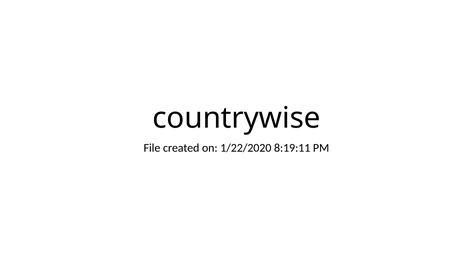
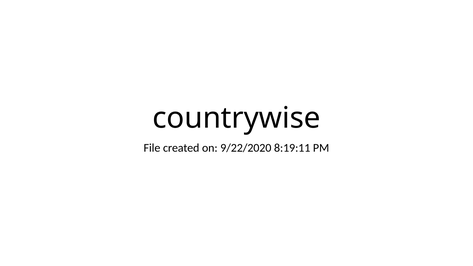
1/22/2020: 1/22/2020 -> 9/22/2020
